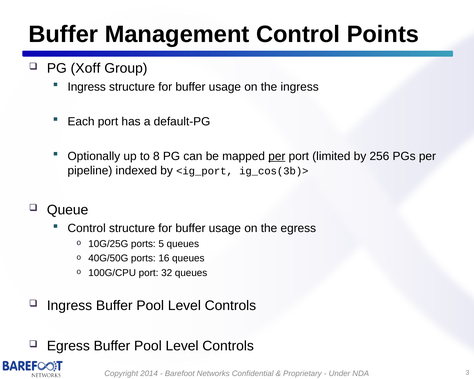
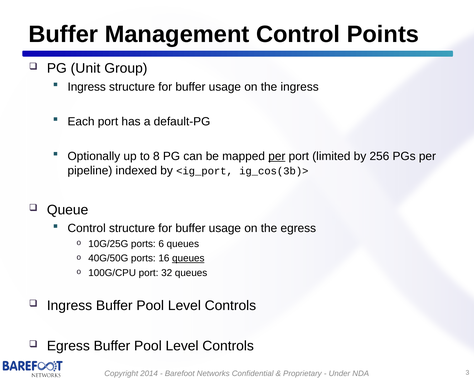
Xoff: Xoff -> Unit
5: 5 -> 6
queues at (188, 259) underline: none -> present
